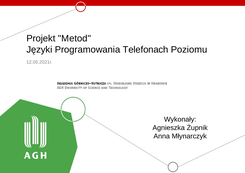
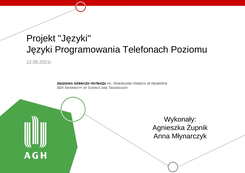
Projekt Metod: Metod -> Języki
